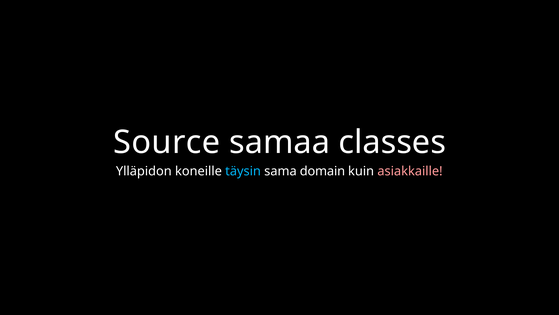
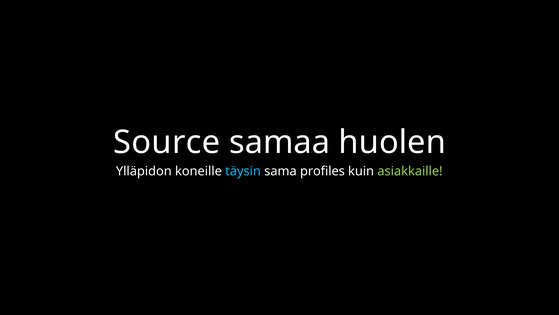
classes: classes -> huolen
domain: domain -> profiles
asiakkaille colour: pink -> light green
